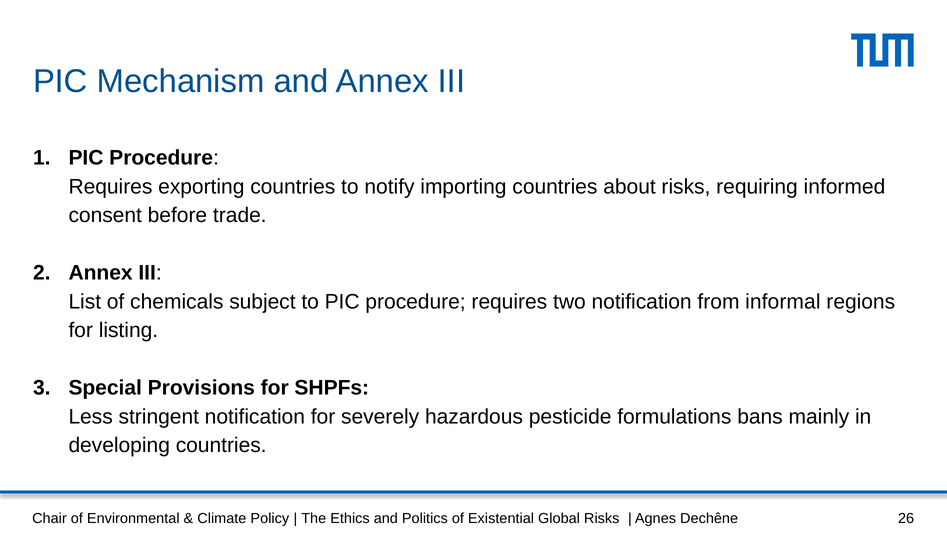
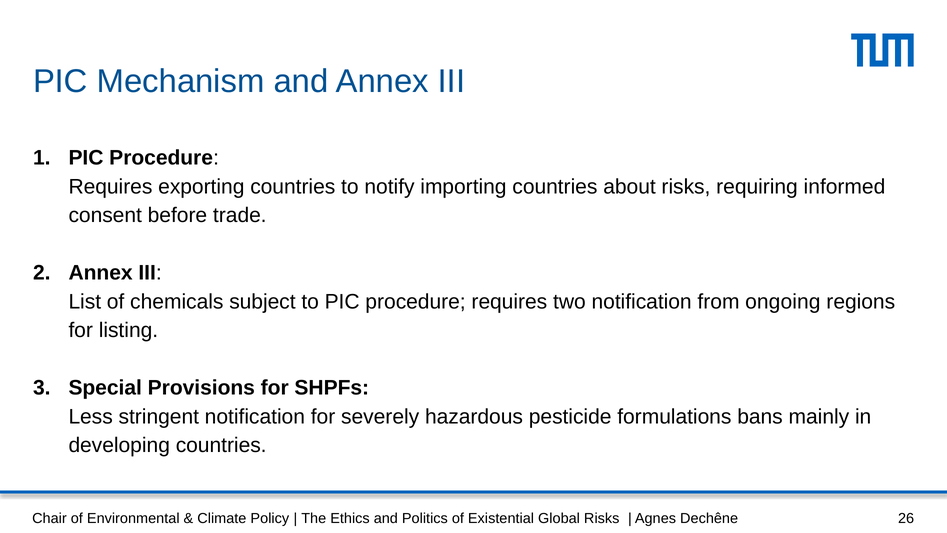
informal: informal -> ongoing
